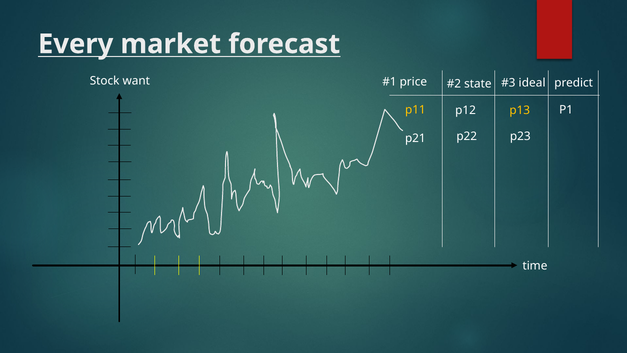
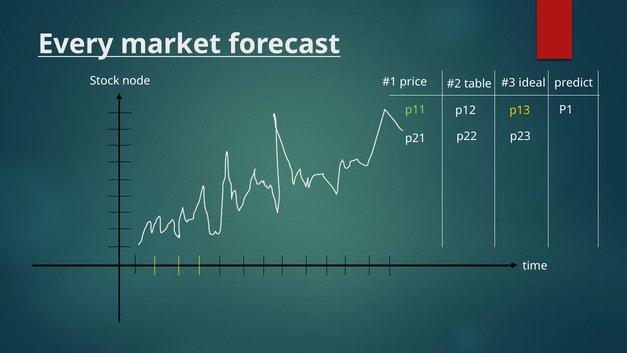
want: want -> node
state: state -> table
p11 colour: yellow -> light green
